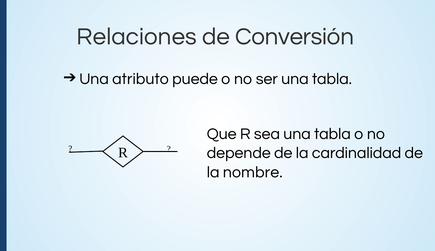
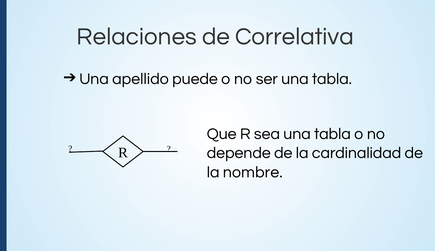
Conversión: Conversión -> Correlativa
atributo: atributo -> apellido
